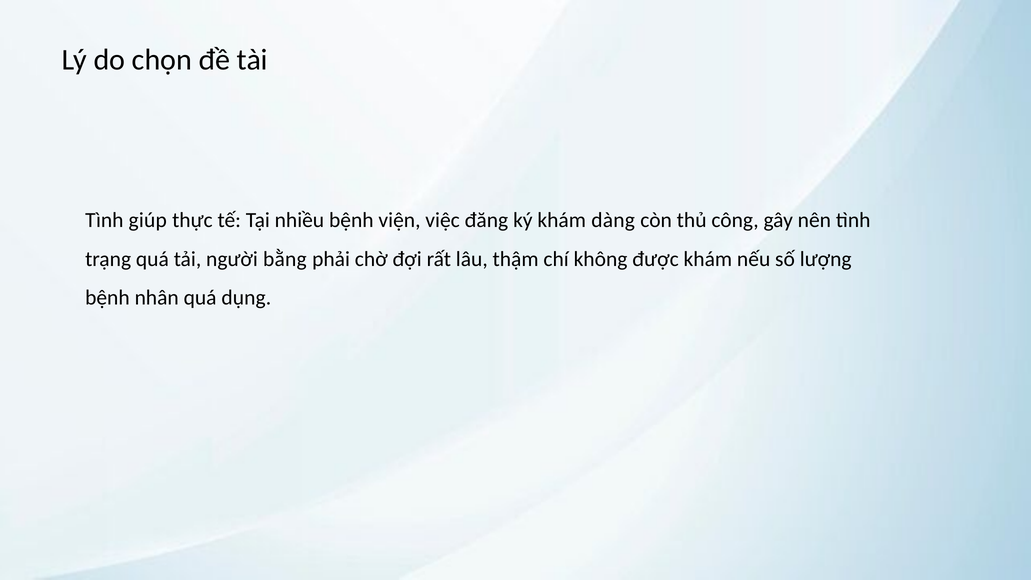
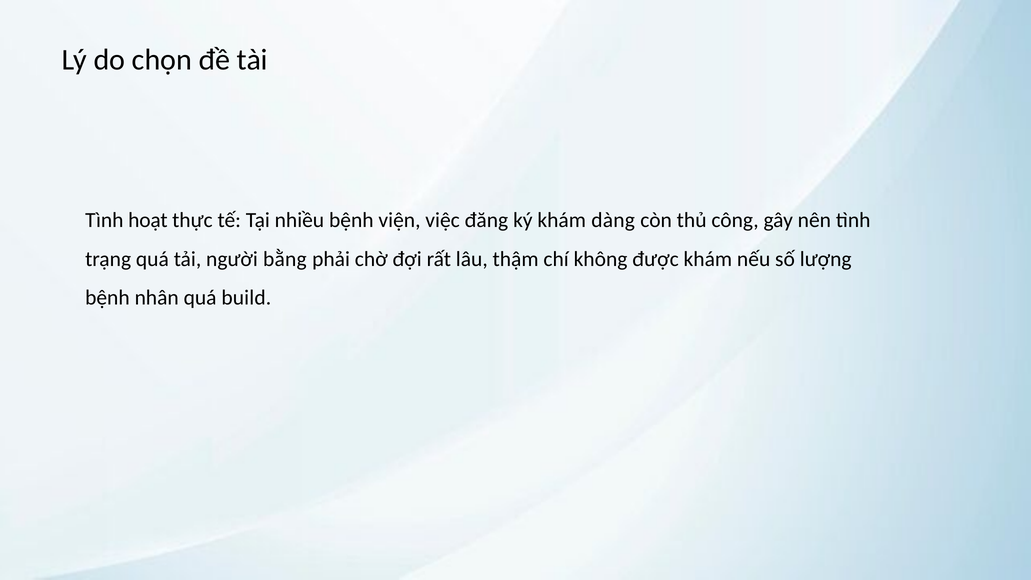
giúp: giúp -> hoạt
dụng: dụng -> build
